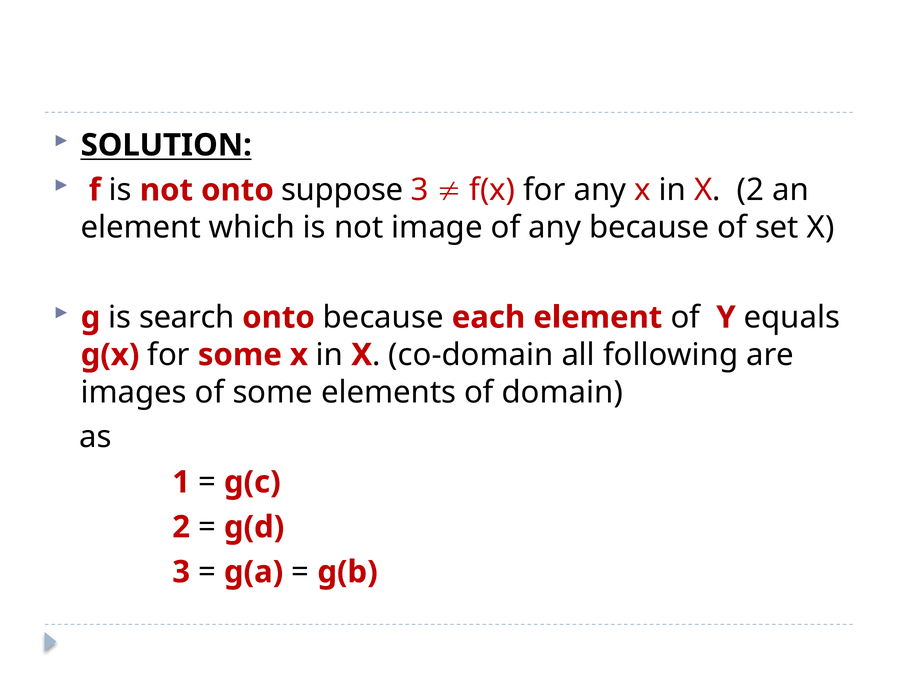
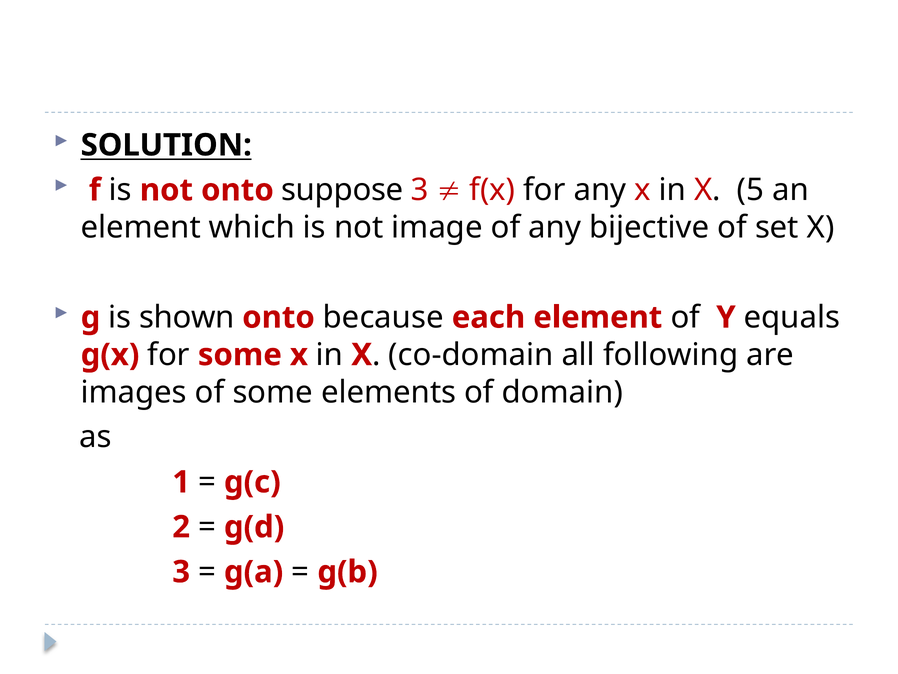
X 2: 2 -> 5
any because: because -> bijective
search: search -> shown
